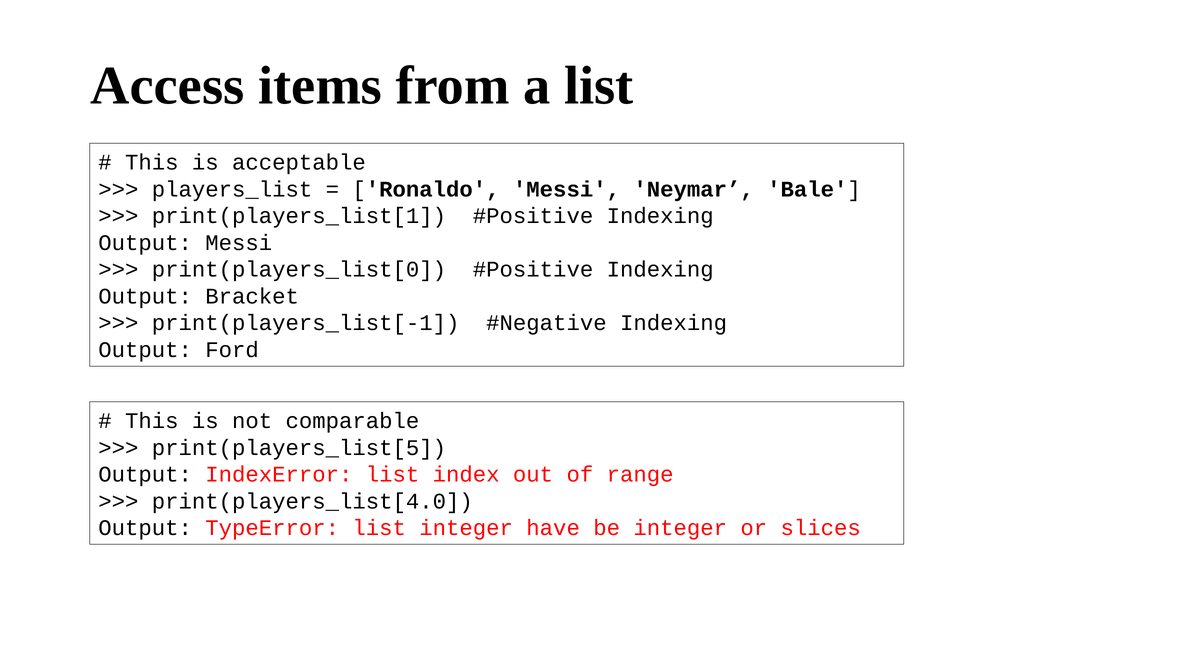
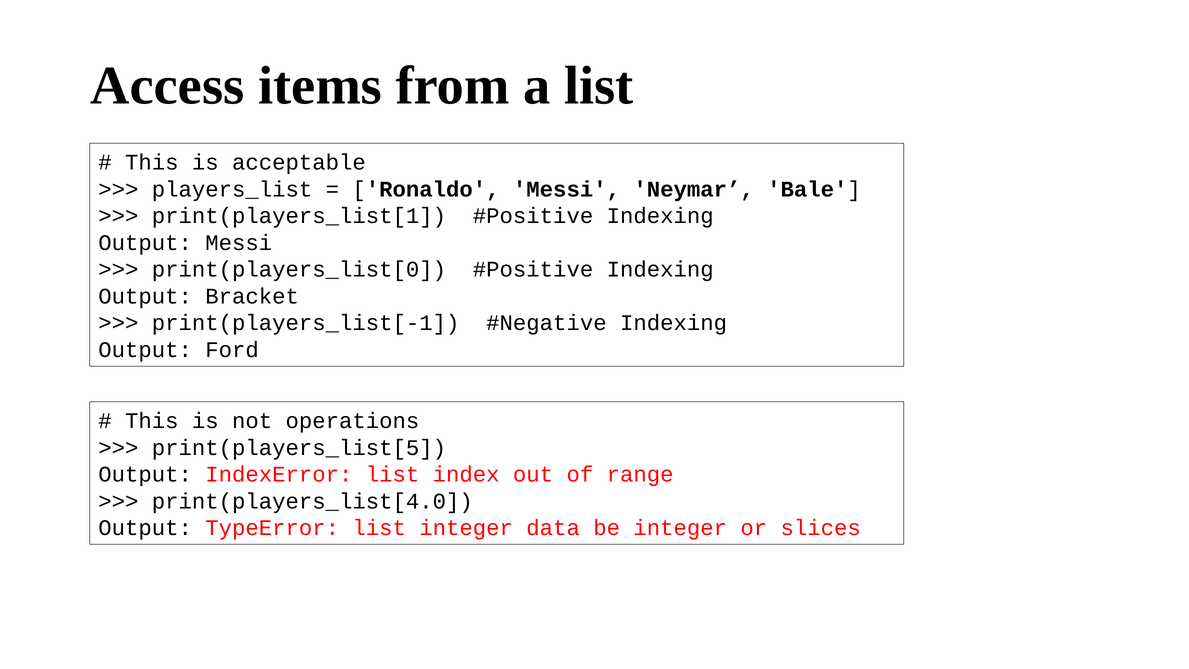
comparable: comparable -> operations
have: have -> data
